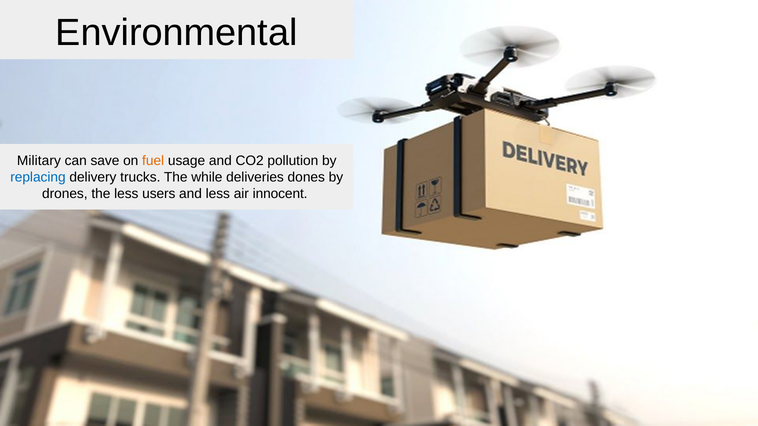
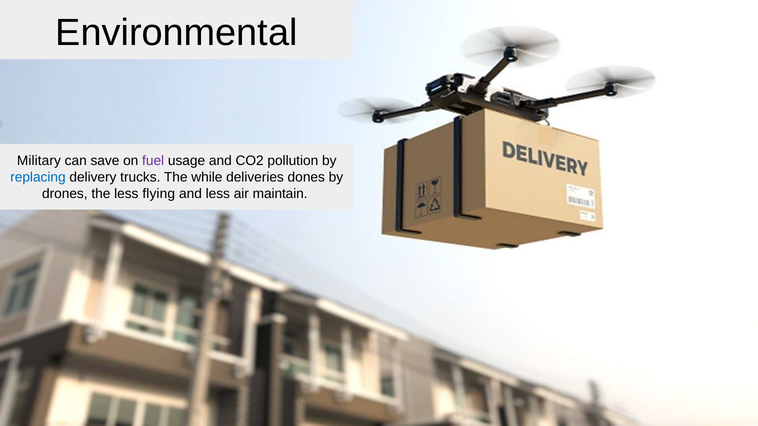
fuel colour: orange -> purple
users: users -> flying
innocent: innocent -> maintain
